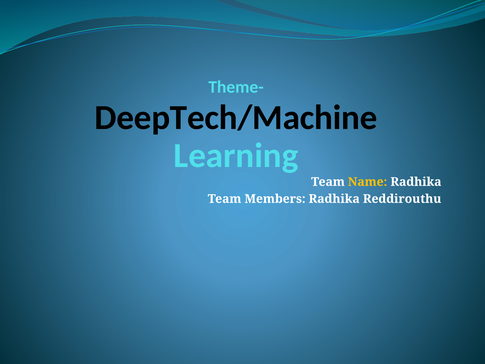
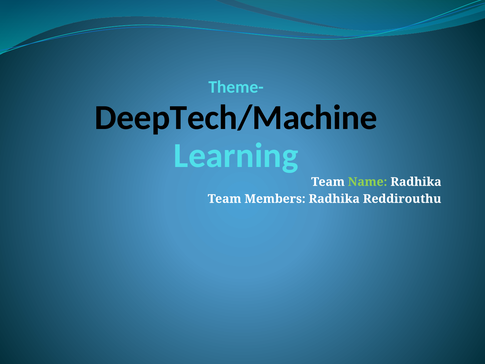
Name colour: yellow -> light green
